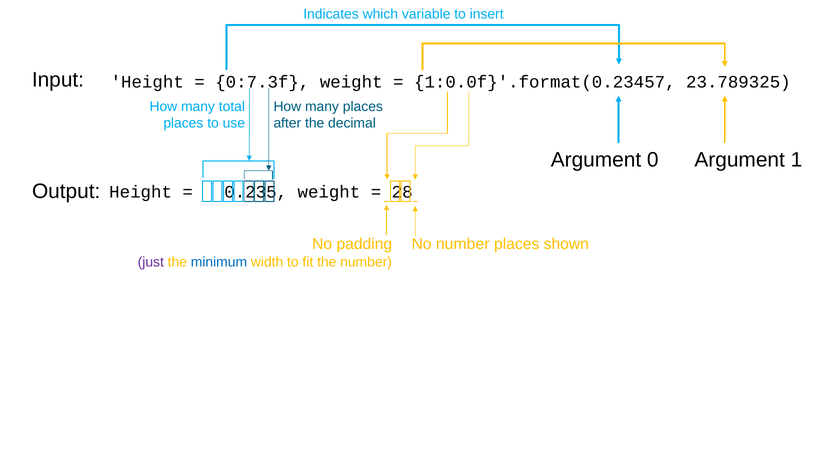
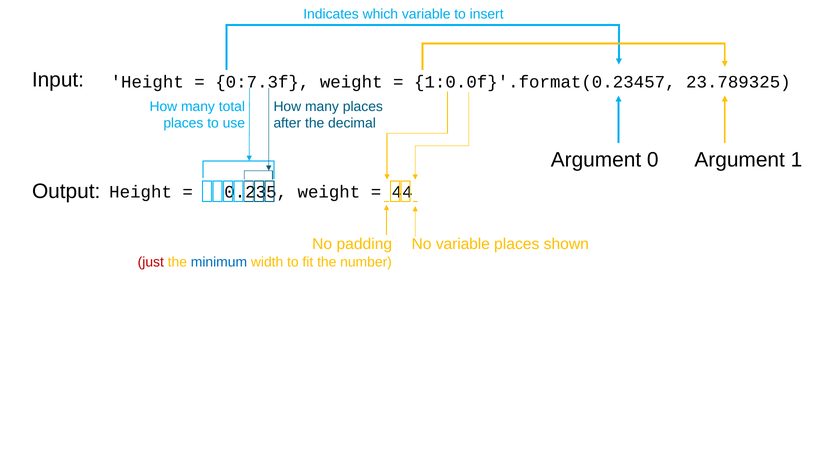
28: 28 -> 44
No number: number -> variable
just colour: purple -> red
